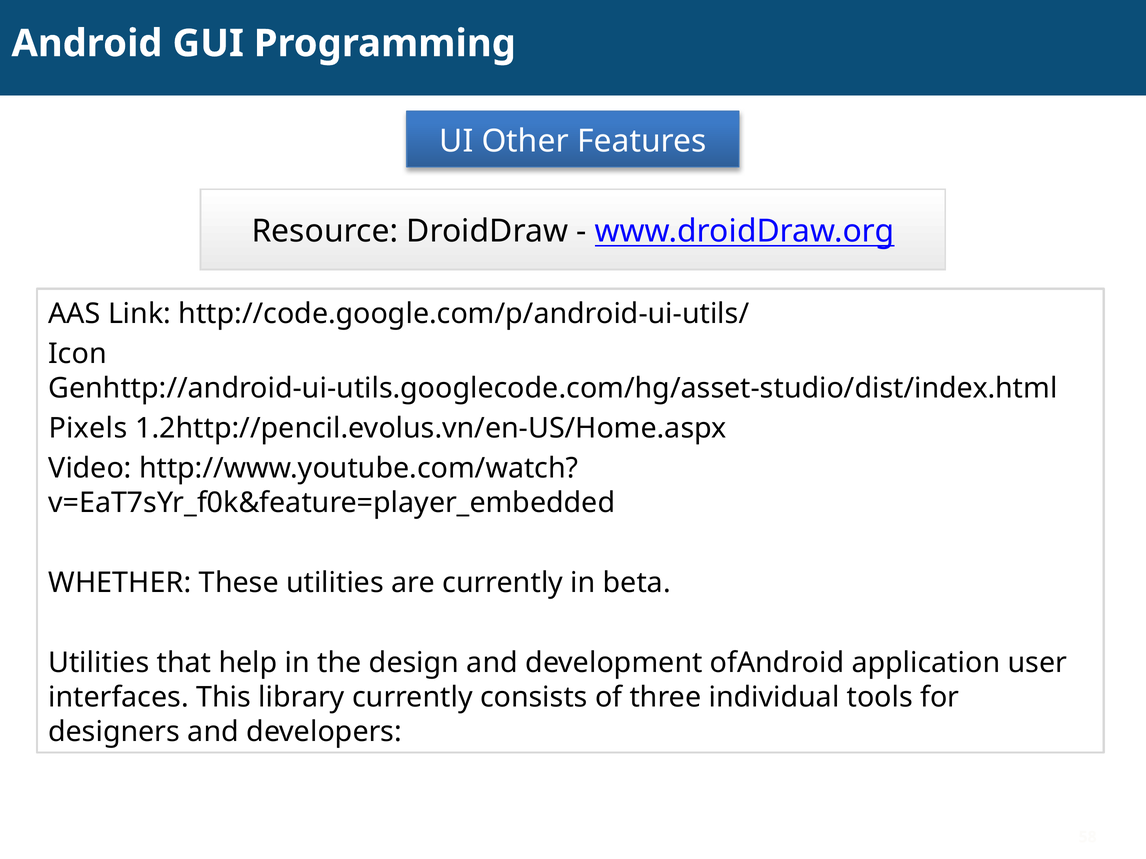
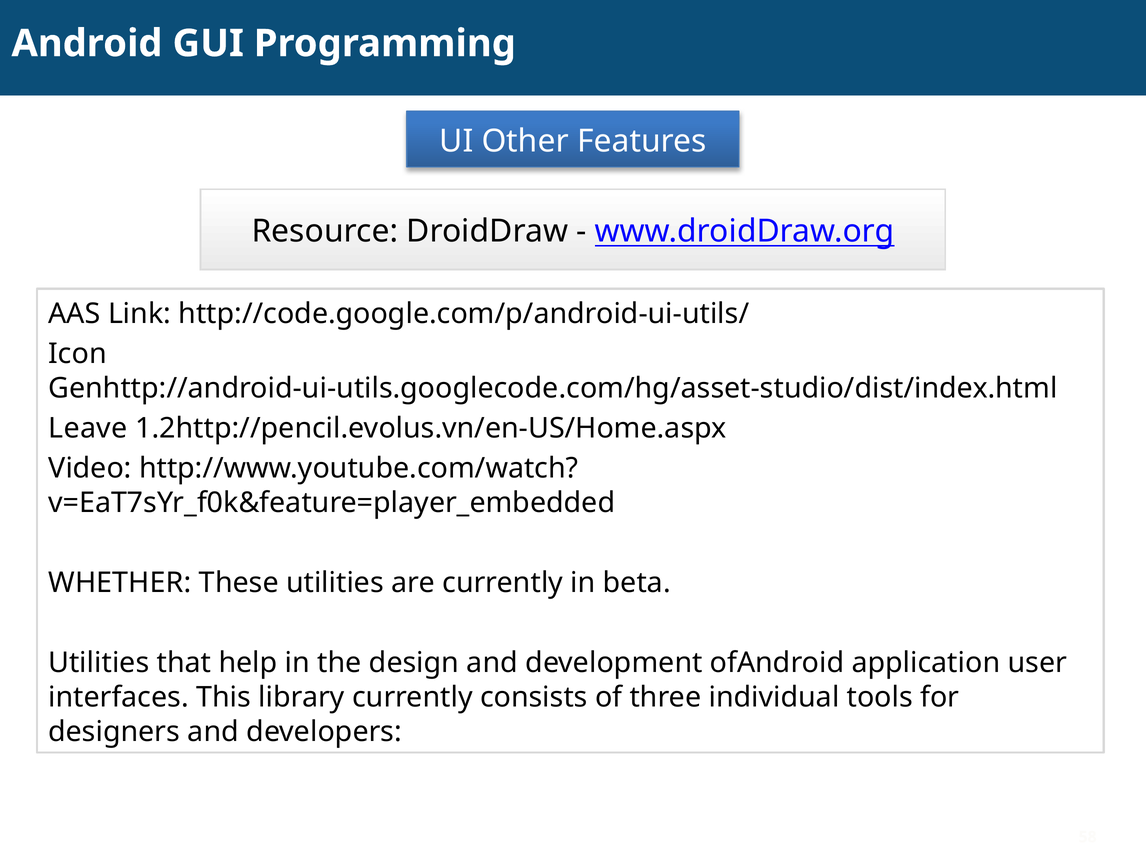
Pixels: Pixels -> Leave
